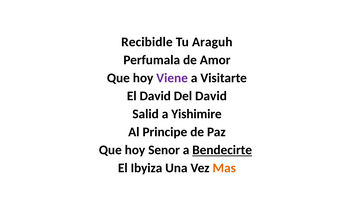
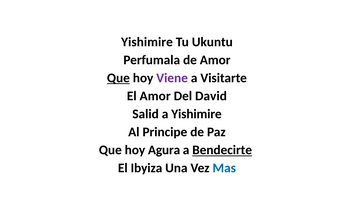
Recibidle at (147, 42): Recibidle -> Yishimire
Araguh: Araguh -> Ukuntu
Que at (118, 78) underline: none -> present
El David: David -> Amor
Senor: Senor -> Agura
Mas colour: orange -> blue
